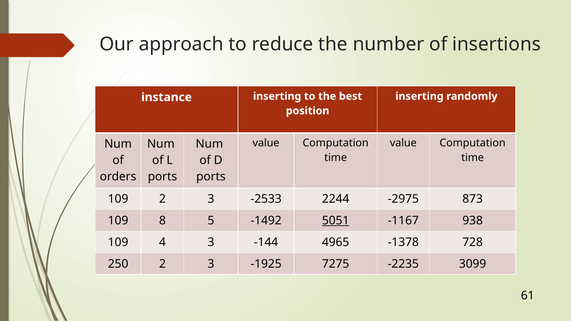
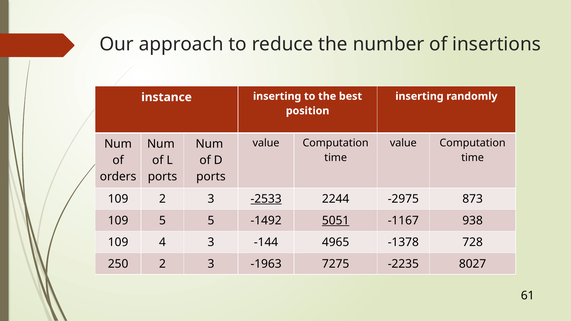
-2533 underline: none -> present
109 8: 8 -> 5
-1925: -1925 -> -1963
3099: 3099 -> 8027
